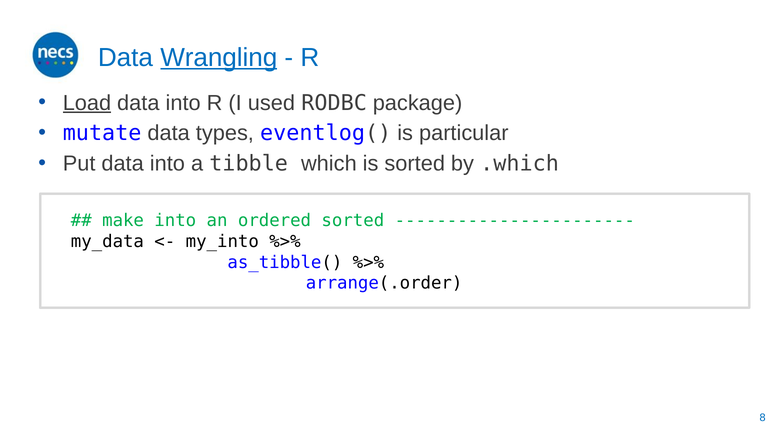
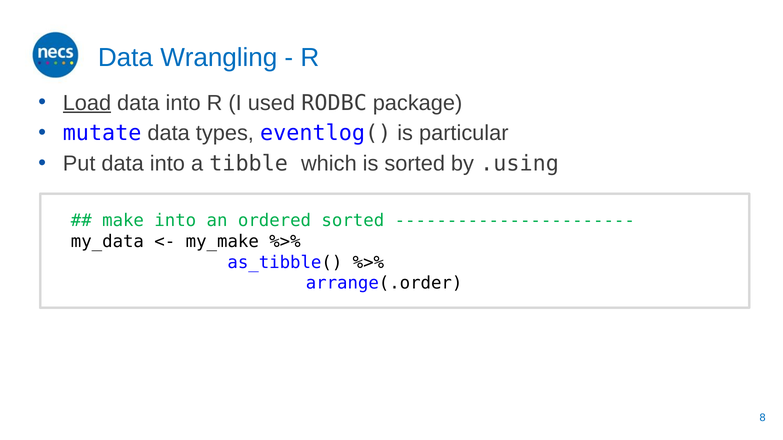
Wrangling underline: present -> none
.which: .which -> .using
my_into: my_into -> my_make
